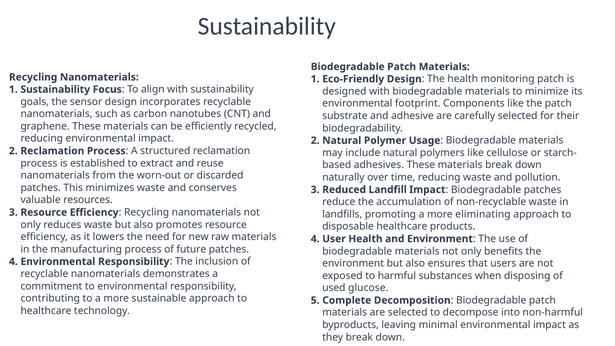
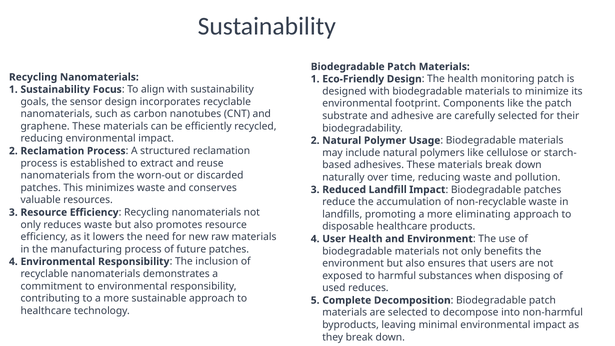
used glucose: glucose -> reduces
